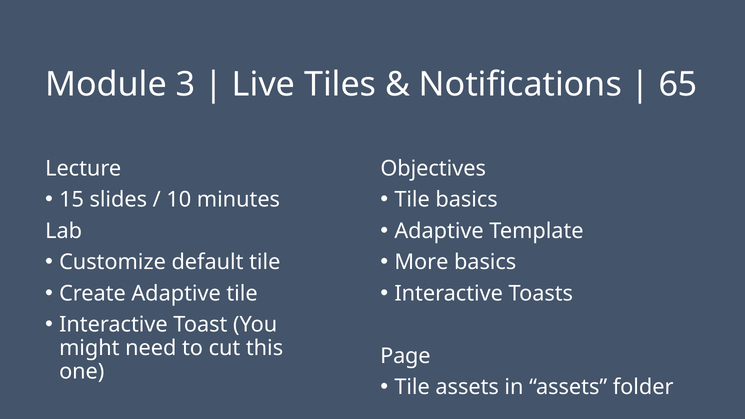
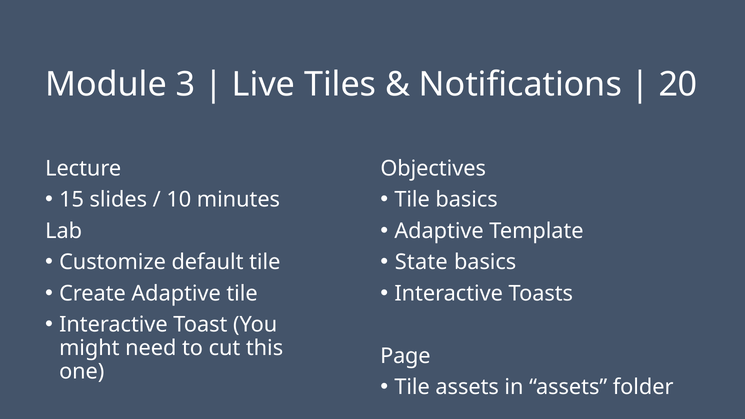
65: 65 -> 20
More: More -> State
